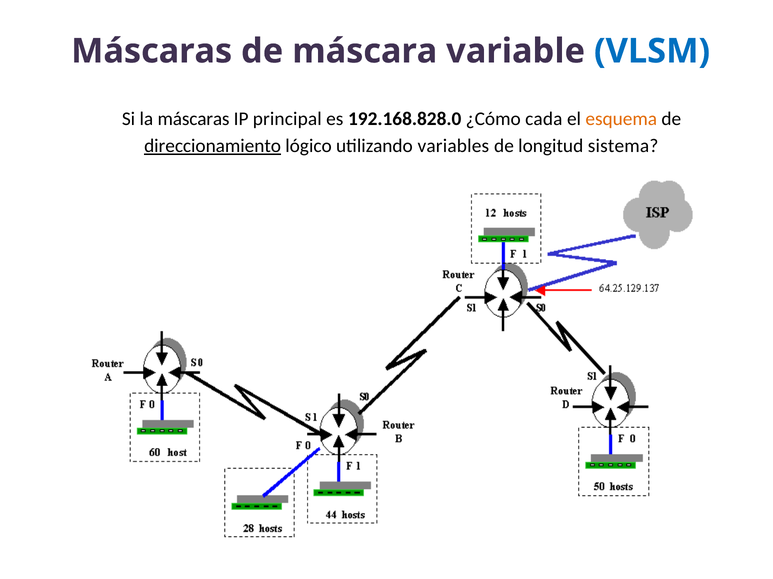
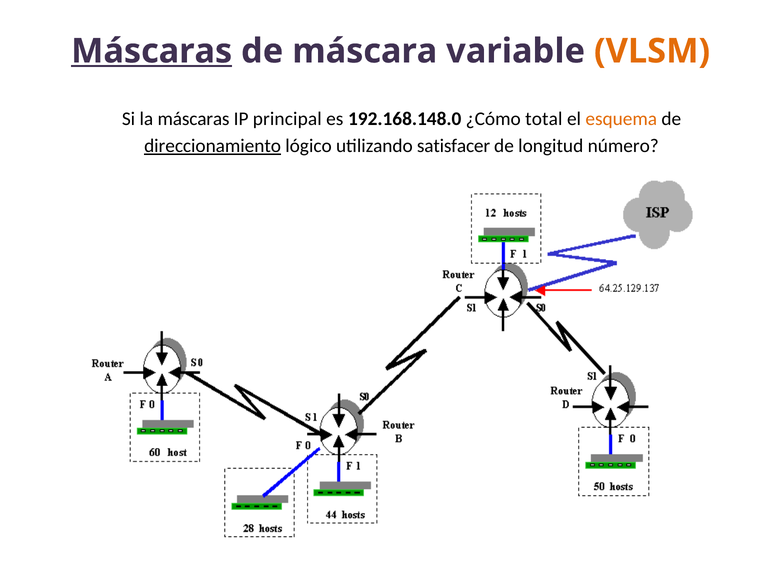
Máscaras at (152, 51) underline: none -> present
VLSM colour: blue -> orange
192.168.828.0: 192.168.828.0 -> 192.168.148.0
cada: cada -> total
variables: variables -> satisfacer
sistema: sistema -> número
